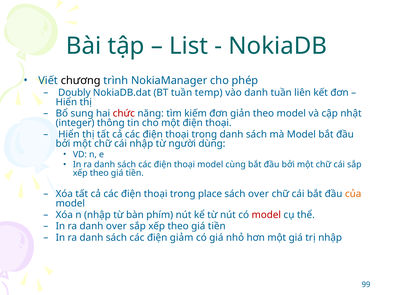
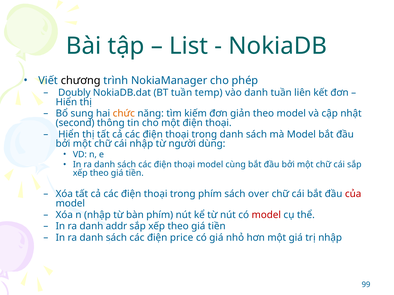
chức colour: red -> orange
integer: integer -> second
trong place: place -> phím
của colour: orange -> red
danh over: over -> addr
giảm: giảm -> price
